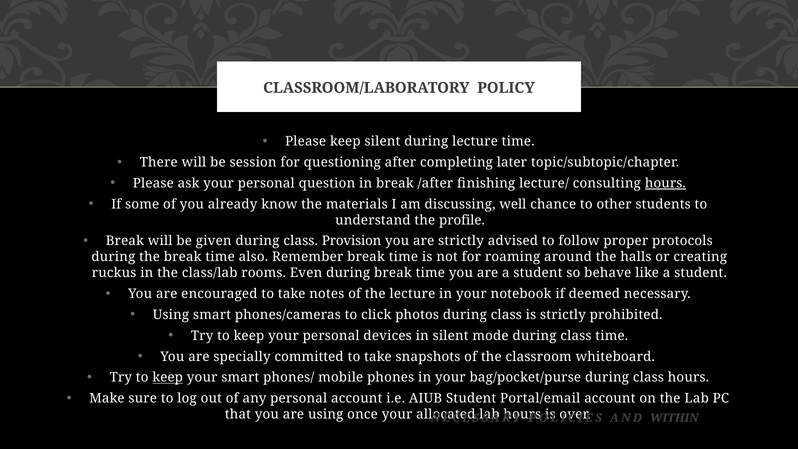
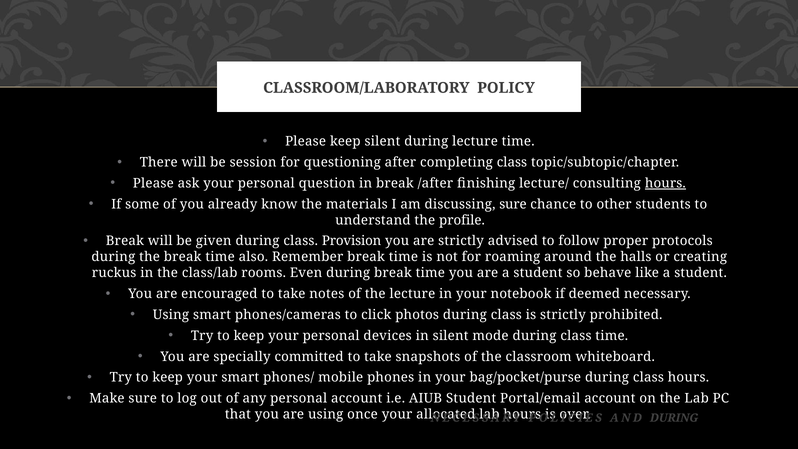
completing later: later -> class
discussing well: well -> sure
keep at (168, 377) underline: present -> none
AND WITHIN: WITHIN -> DURING
